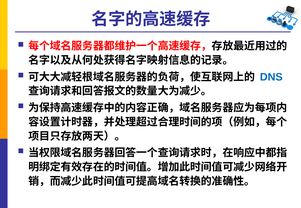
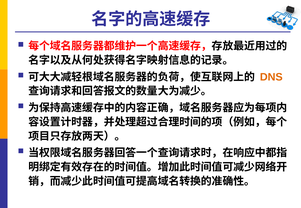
DNS colour: blue -> orange
